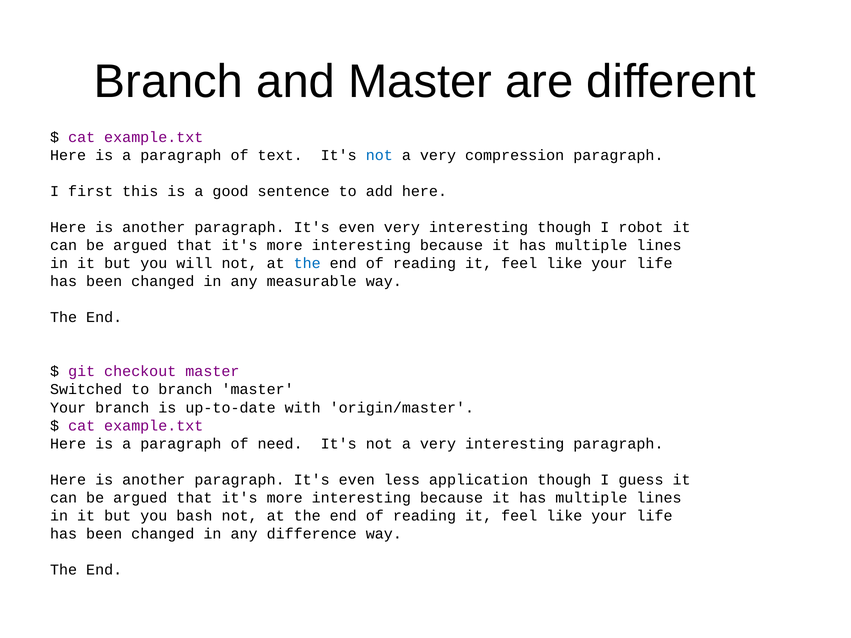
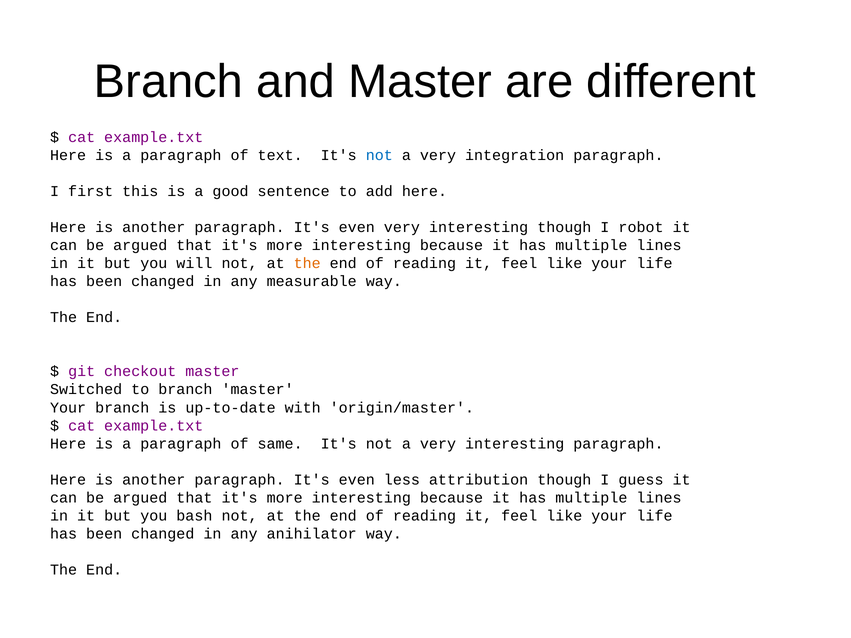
compression: compression -> integration
the at (307, 263) colour: blue -> orange
need: need -> same
application: application -> attribution
difference: difference -> anihilator
